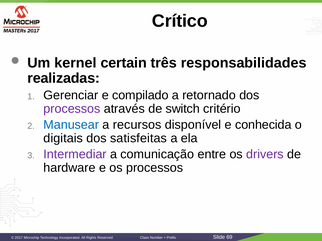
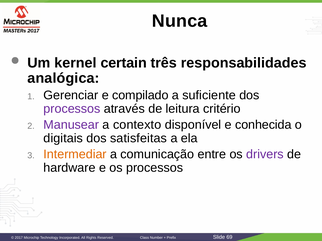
Crítico: Crítico -> Nunca
realizadas: realizadas -> analógica
retornado: retornado -> suficiente
switch: switch -> leitura
Manusear colour: blue -> purple
recursos: recursos -> contexto
Intermediar colour: purple -> orange
